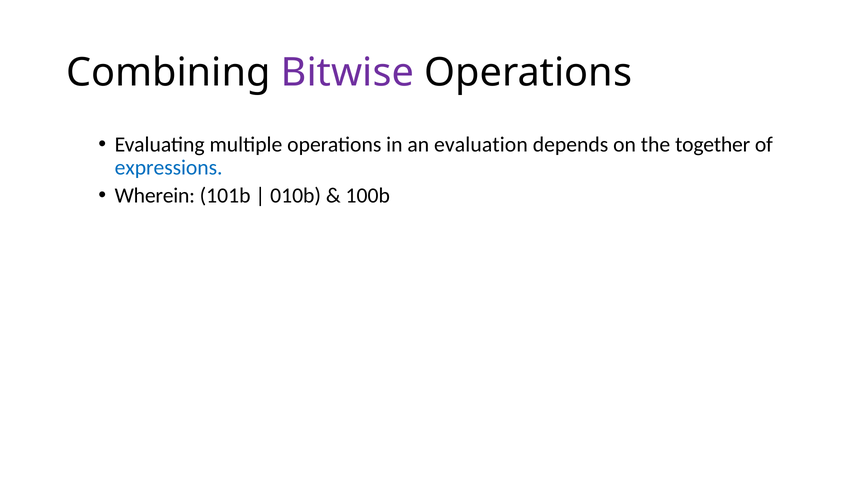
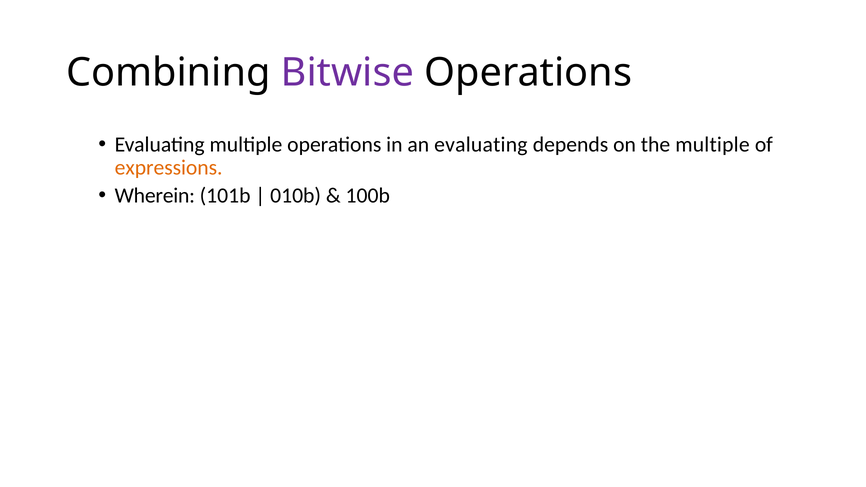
an evaluation: evaluation -> evaluating
the together: together -> multiple
expressions colour: blue -> orange
